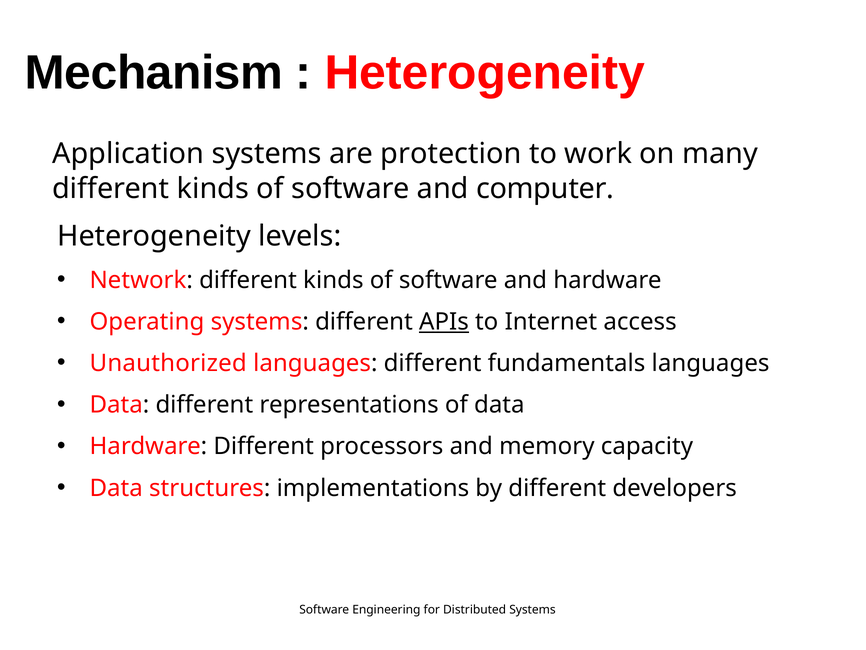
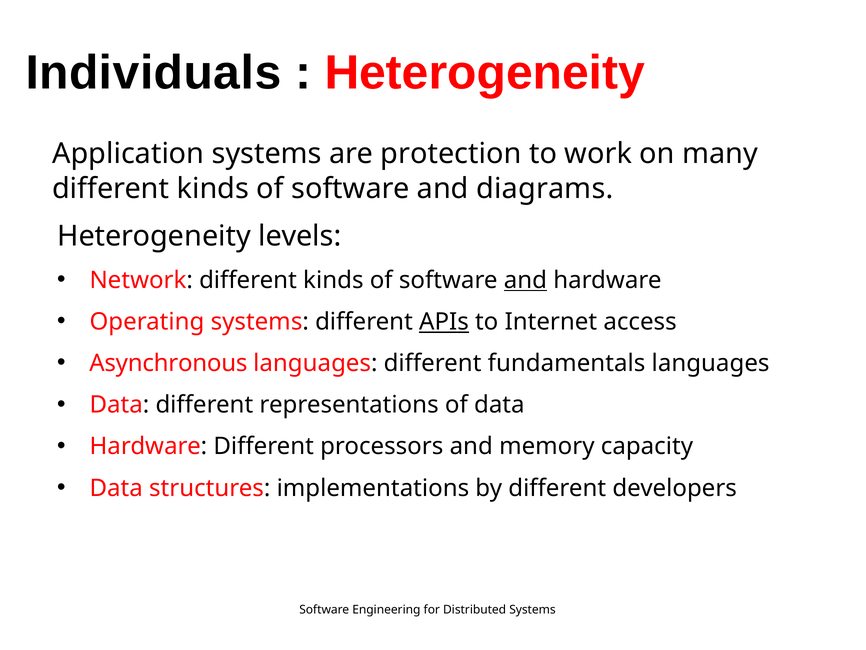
Mechanism: Mechanism -> Individuals
computer: computer -> diagrams
and at (525, 280) underline: none -> present
Unauthorized: Unauthorized -> Asynchronous
